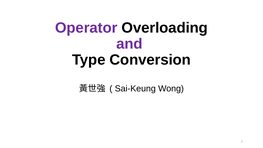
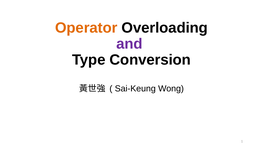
Operator colour: purple -> orange
